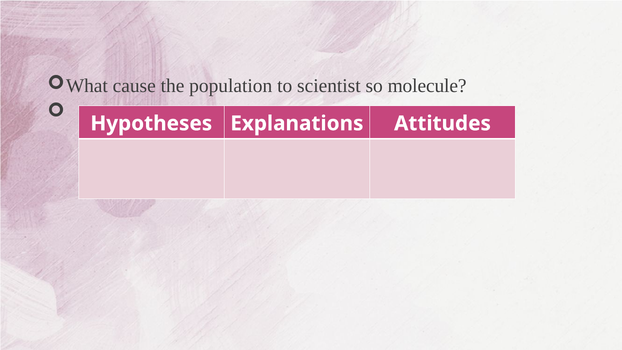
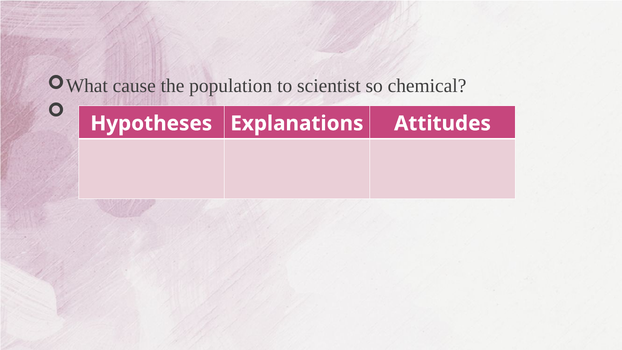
molecule: molecule -> chemical
